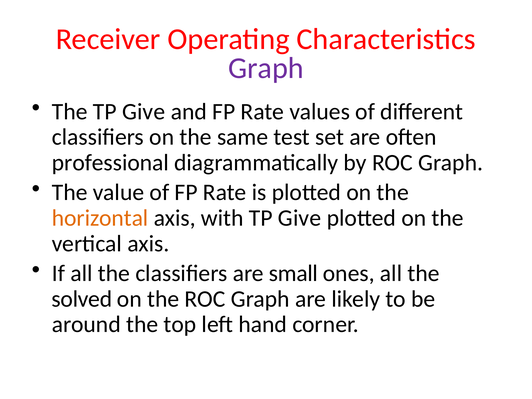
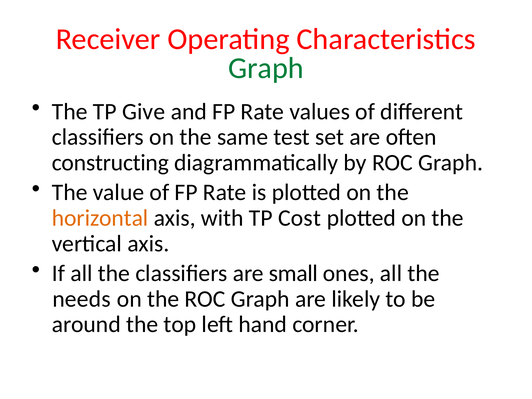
Graph at (266, 68) colour: purple -> green
professional: professional -> constructing
with TP Give: Give -> Cost
solved: solved -> needs
